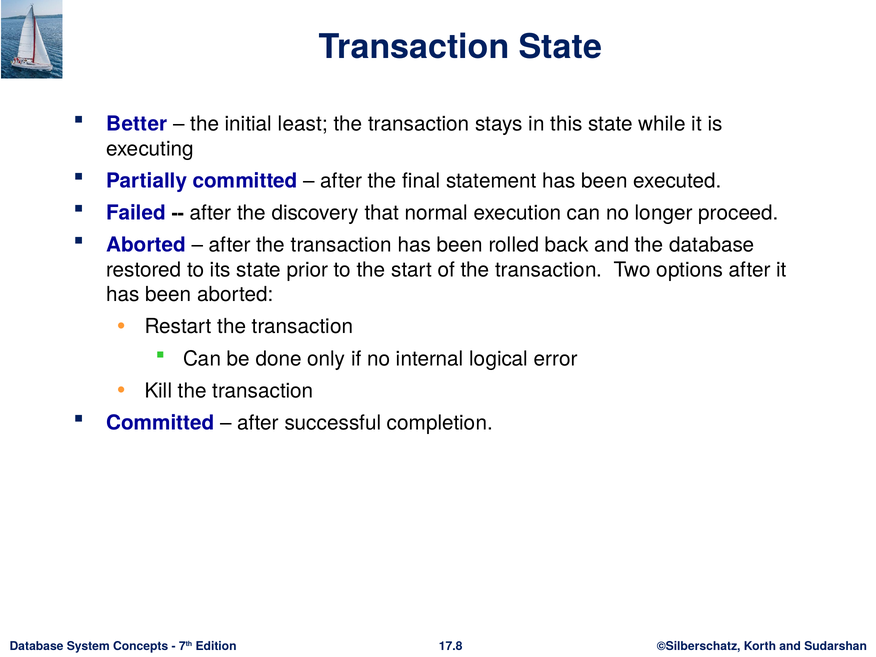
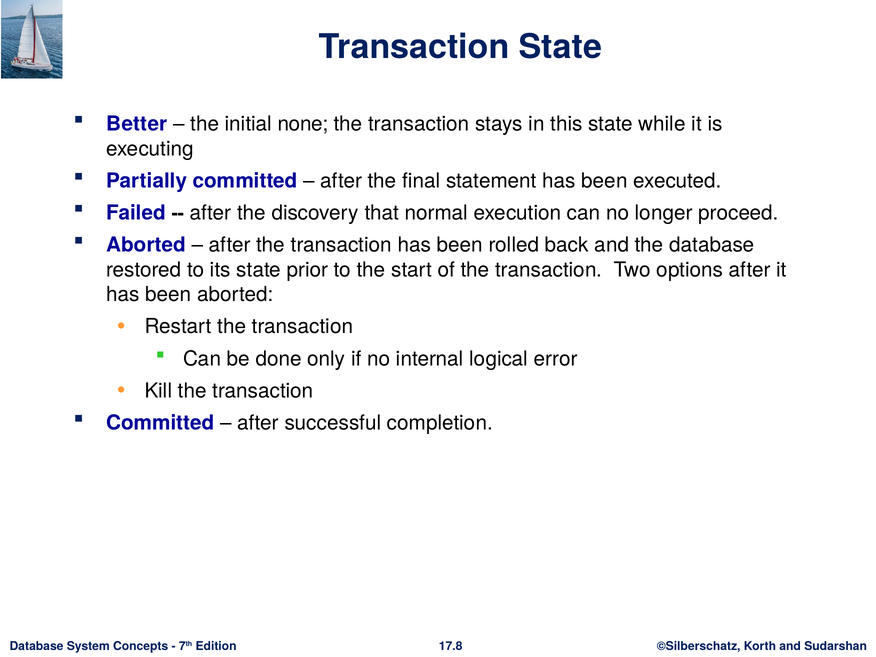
least: least -> none
